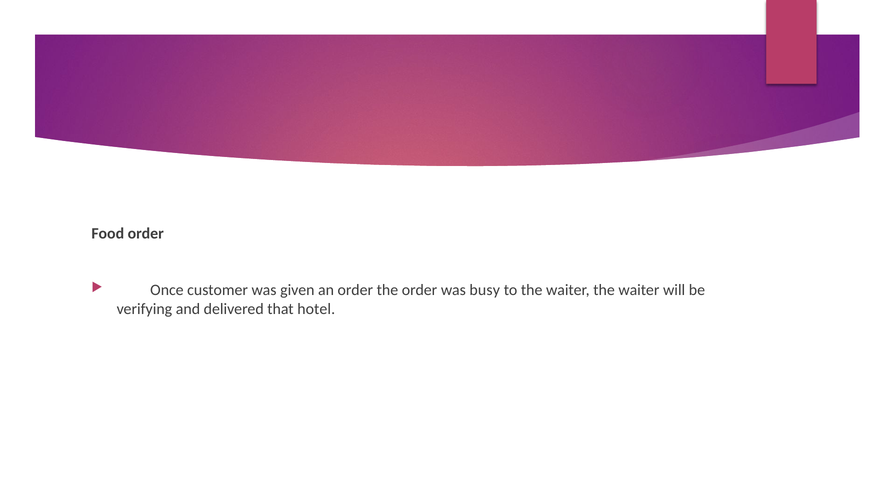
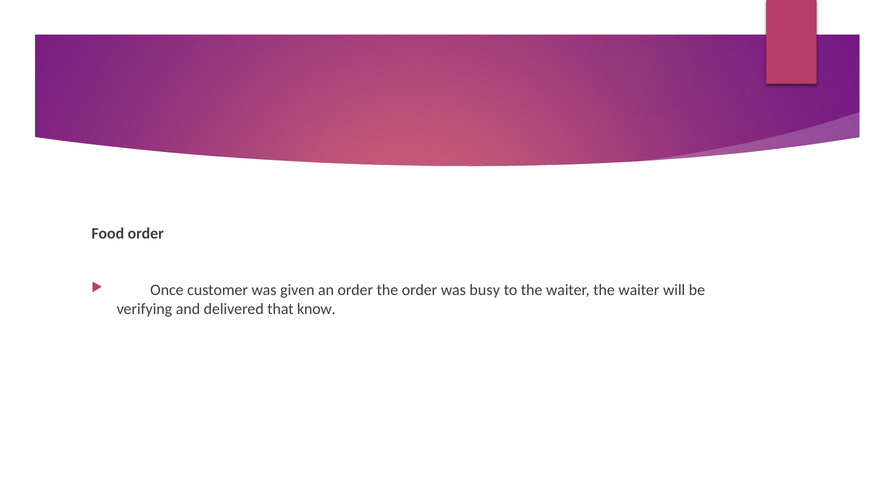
hotel: hotel -> know
